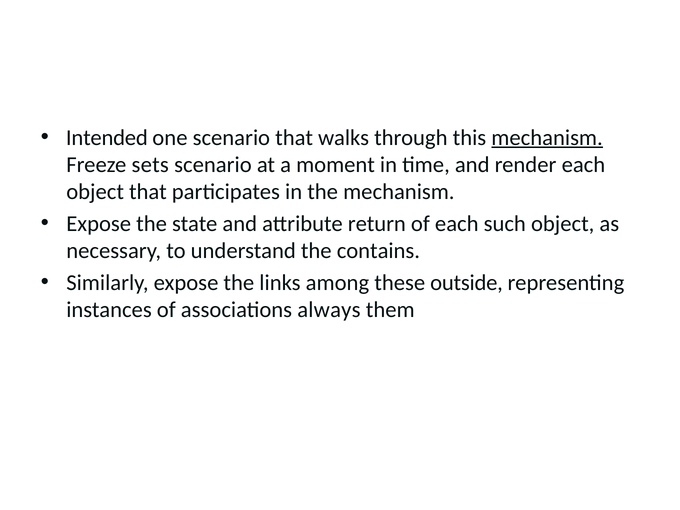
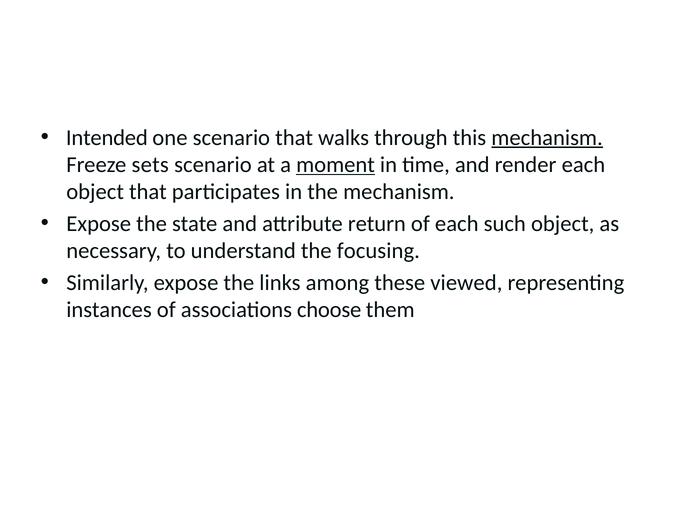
moment underline: none -> present
contains: contains -> focusing
outside: outside -> viewed
always: always -> choose
